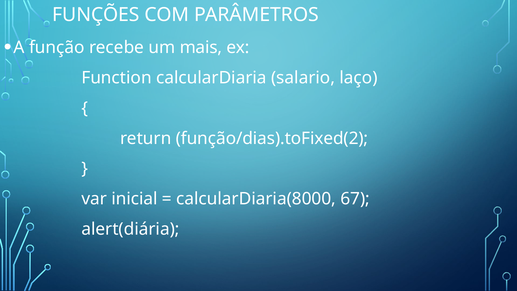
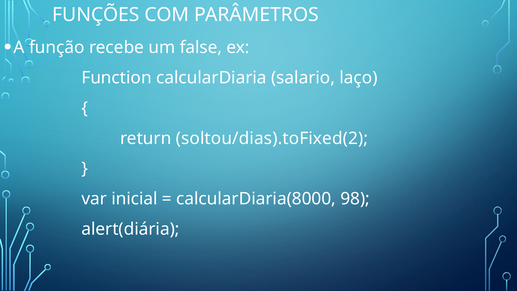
mais: mais -> false
função/dias).toFixed(2: função/dias).toFixed(2 -> soltou/dias).toFixed(2
67: 67 -> 98
